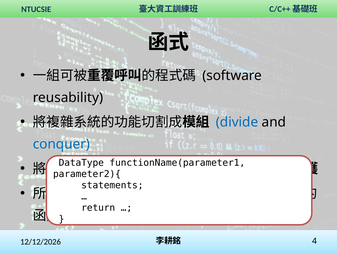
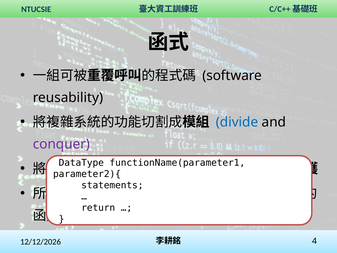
conquer colour: blue -> purple
